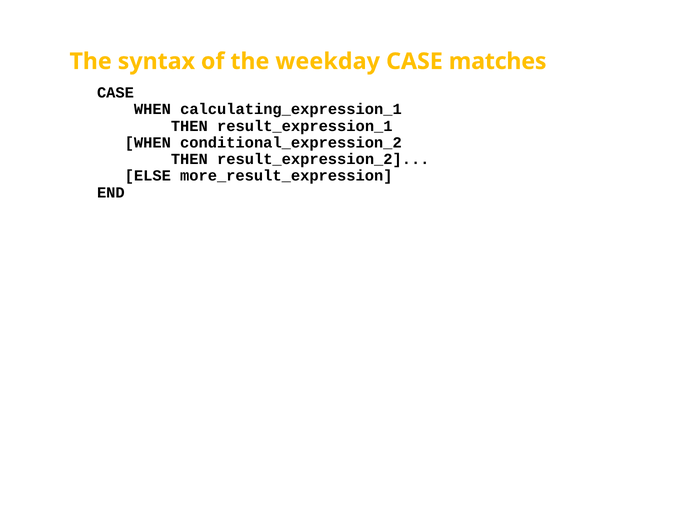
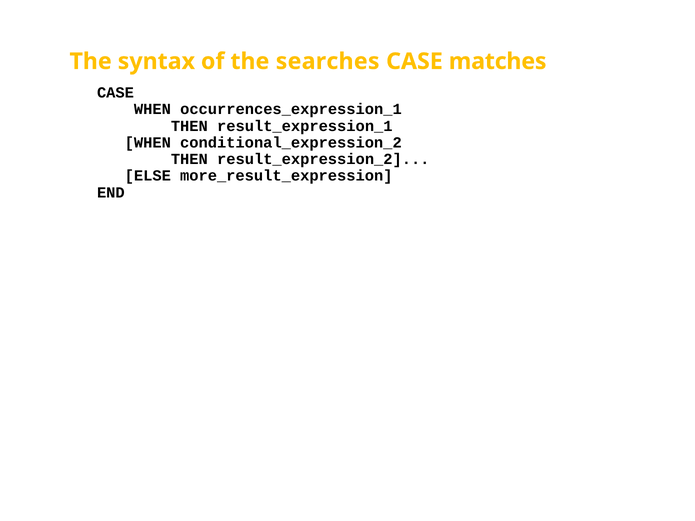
weekday: weekday -> searches
calculating_expression_1: calculating_expression_1 -> occurrences_expression_1
